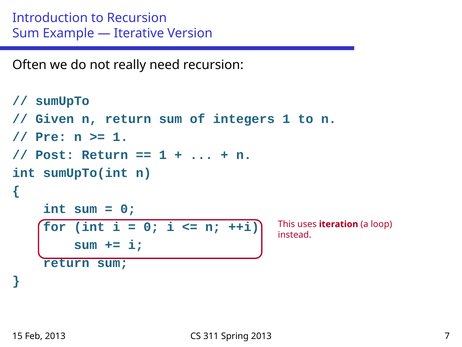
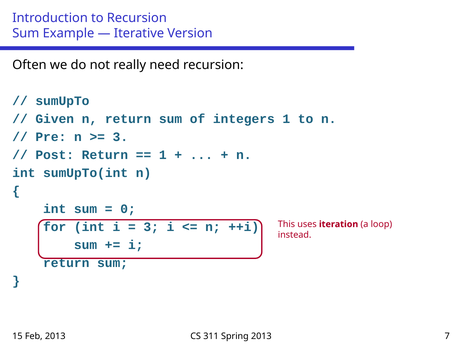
1 at (120, 137): 1 -> 3
0 at (151, 227): 0 -> 3
